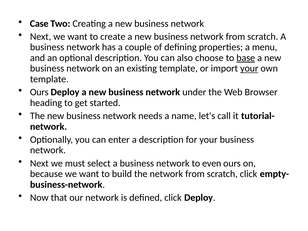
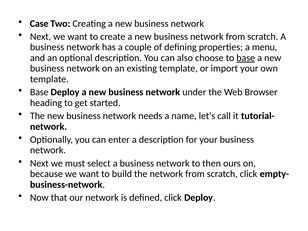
your at (249, 68) underline: present -> none
Ours at (39, 92): Ours -> Base
even: even -> then
